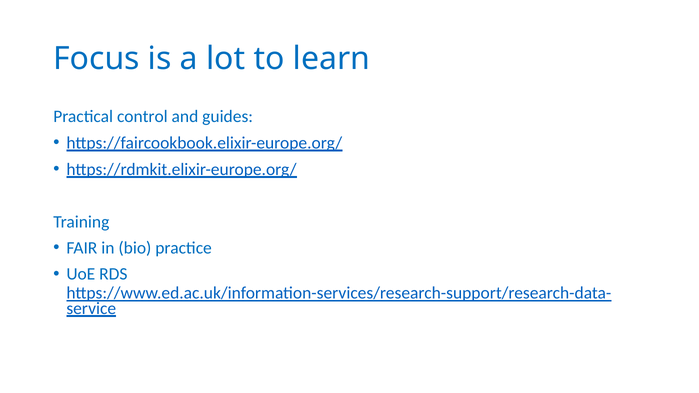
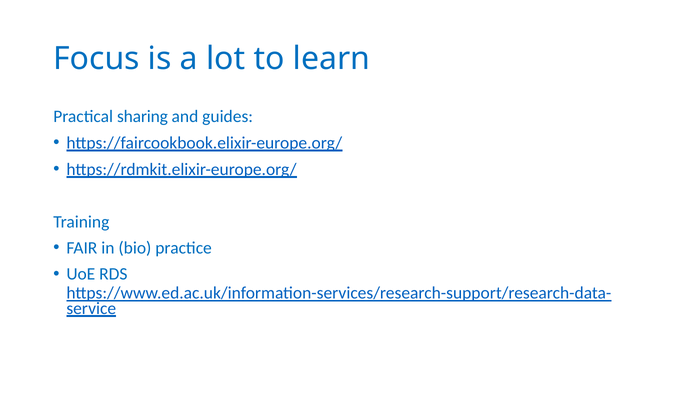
control: control -> sharing
